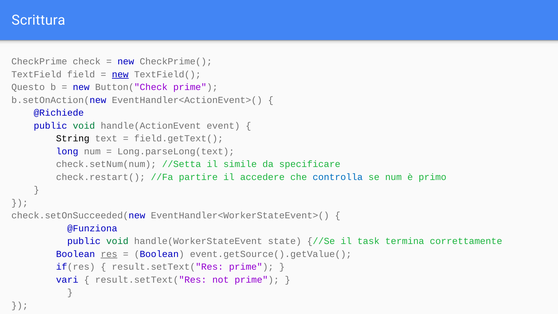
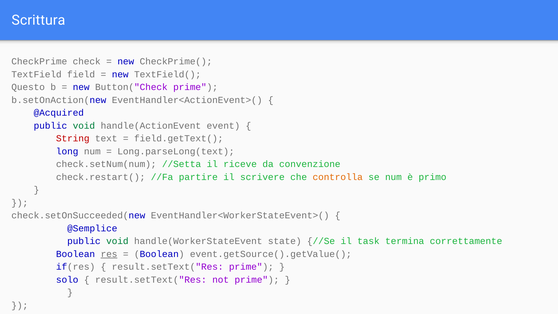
new at (120, 74) underline: present -> none
@Richiede: @Richiede -> @Acquired
String colour: black -> red
simile: simile -> riceve
specificare: specificare -> convenzione
accedere: accedere -> scrivere
controlla colour: blue -> orange
@Funziona: @Funziona -> @Semplice
vari: vari -> solo
